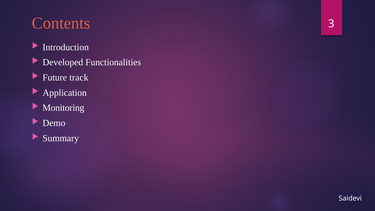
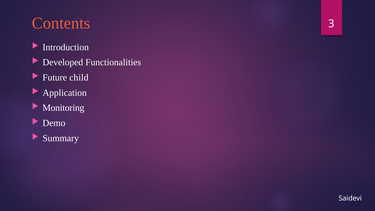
track: track -> child
